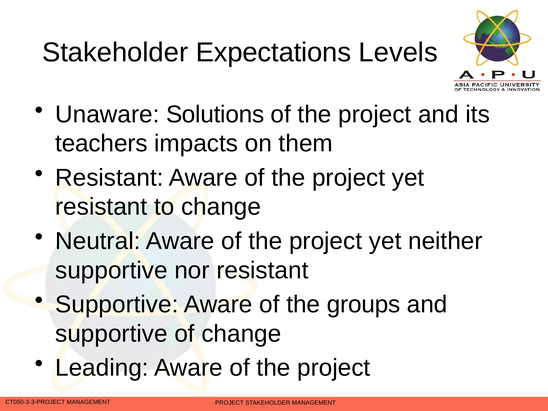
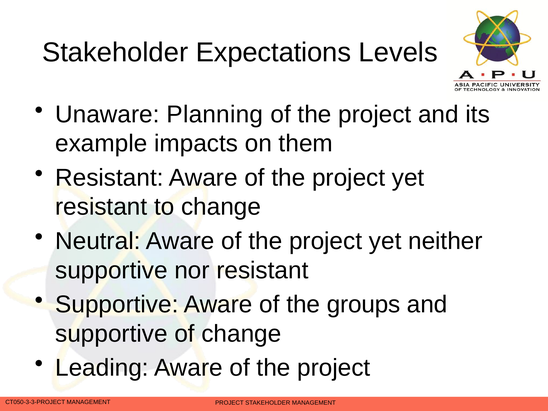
Solutions: Solutions -> Planning
teachers: teachers -> example
